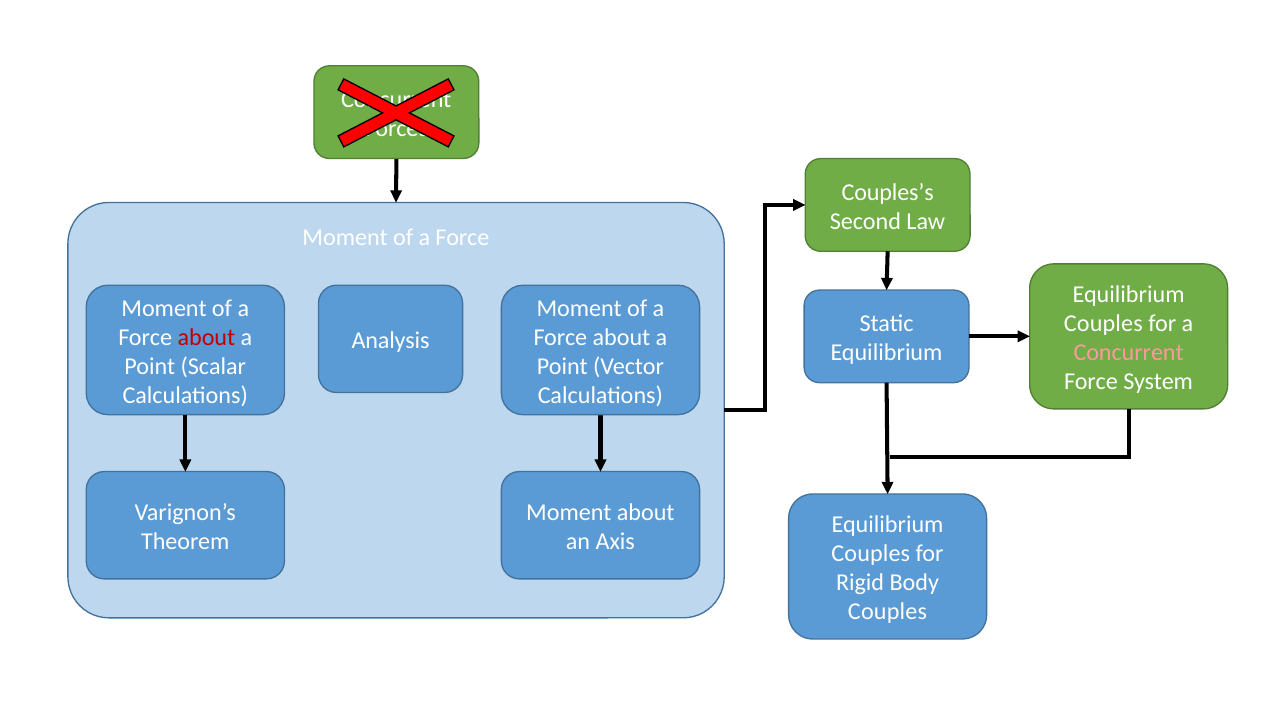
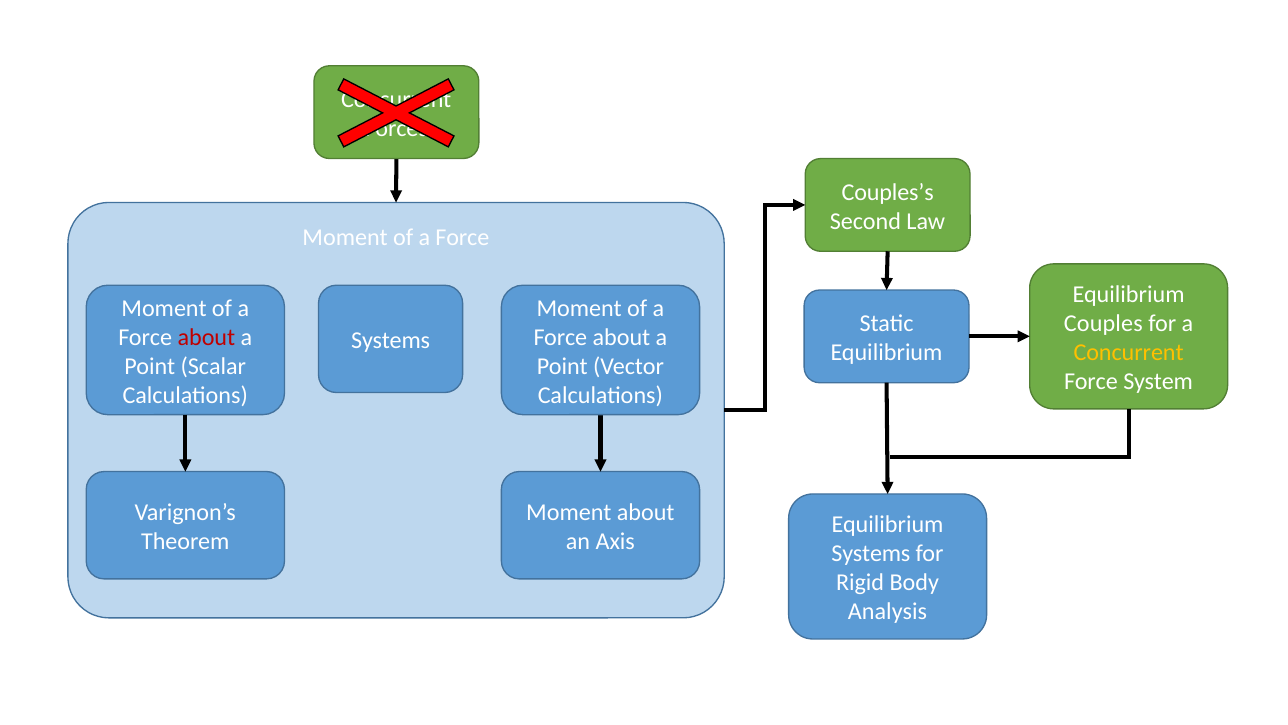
Analysis at (391, 340): Analysis -> Systems
Concurrent at (1129, 352) colour: pink -> yellow
Couples at (871, 553): Couples -> Systems
Couples at (887, 611): Couples -> Analysis
